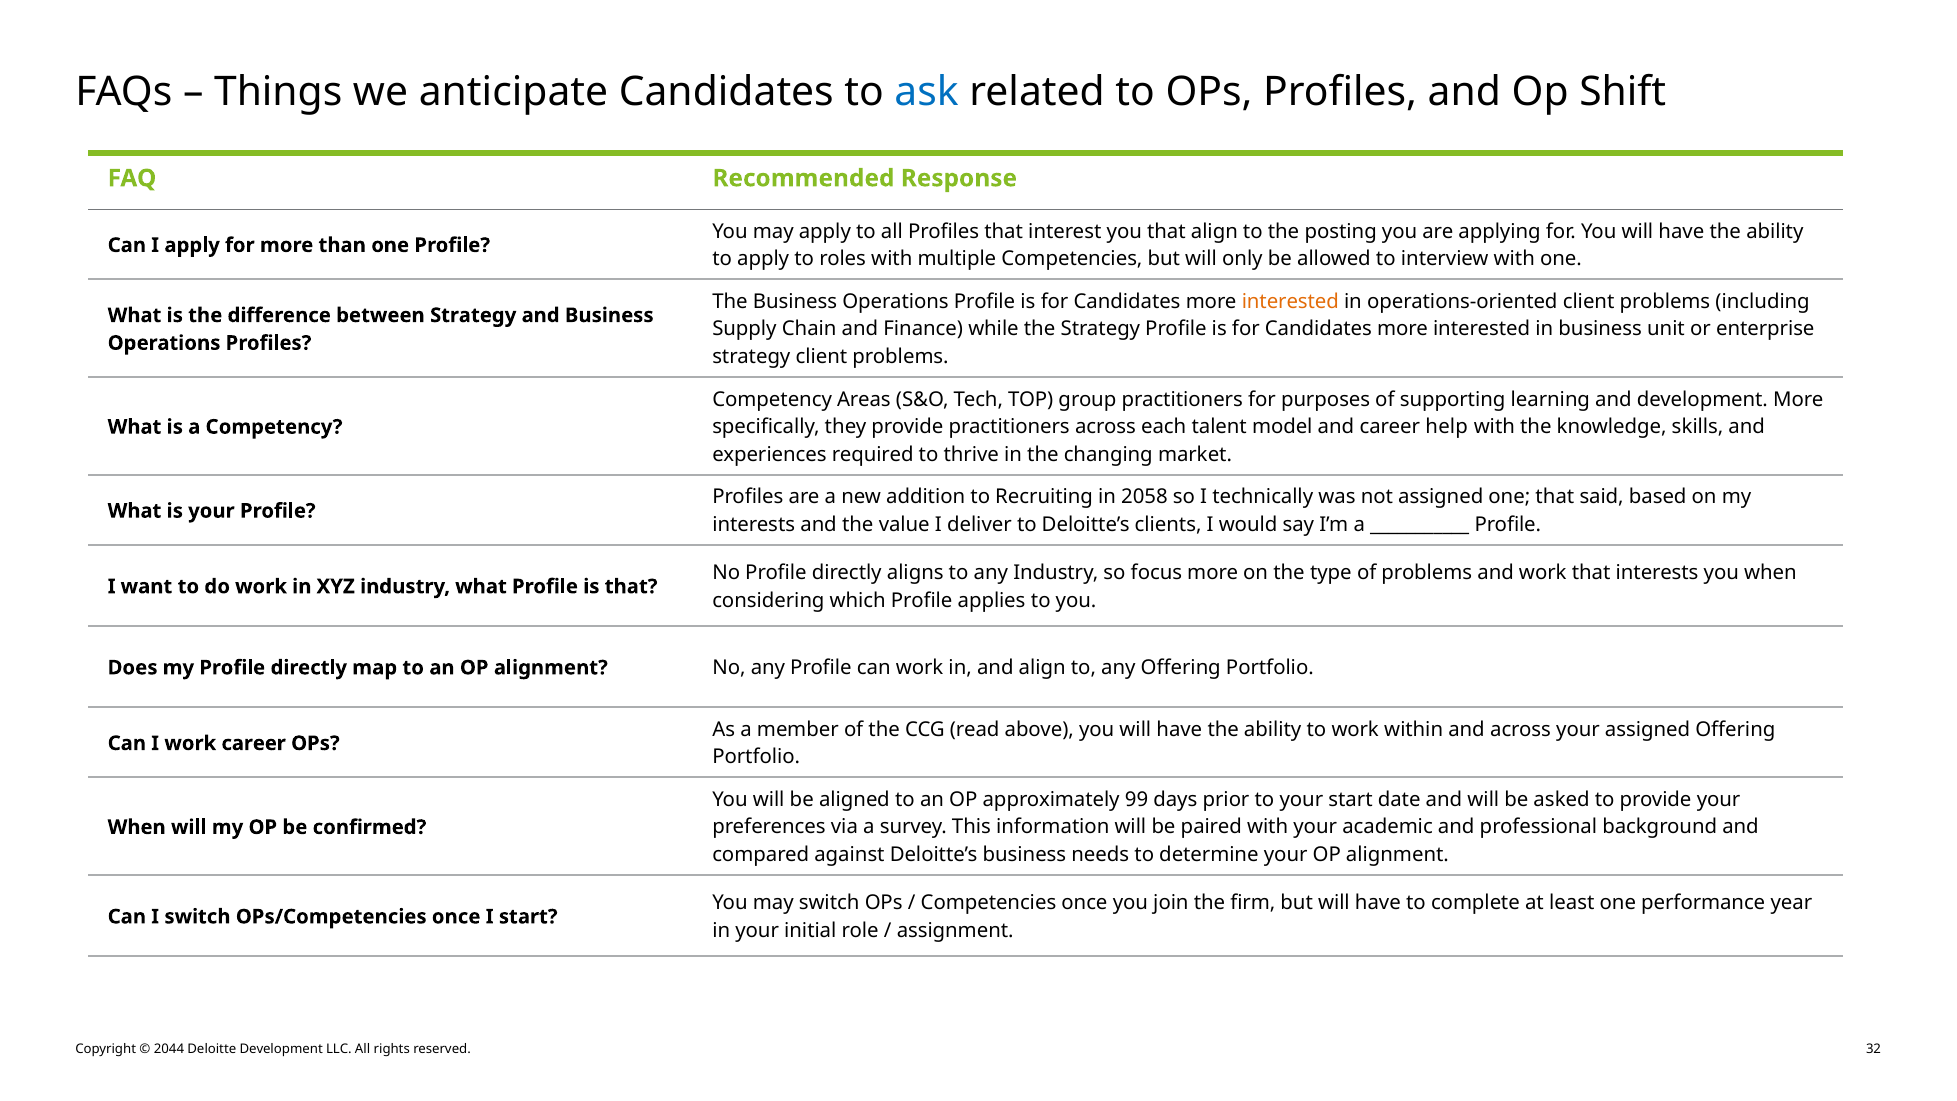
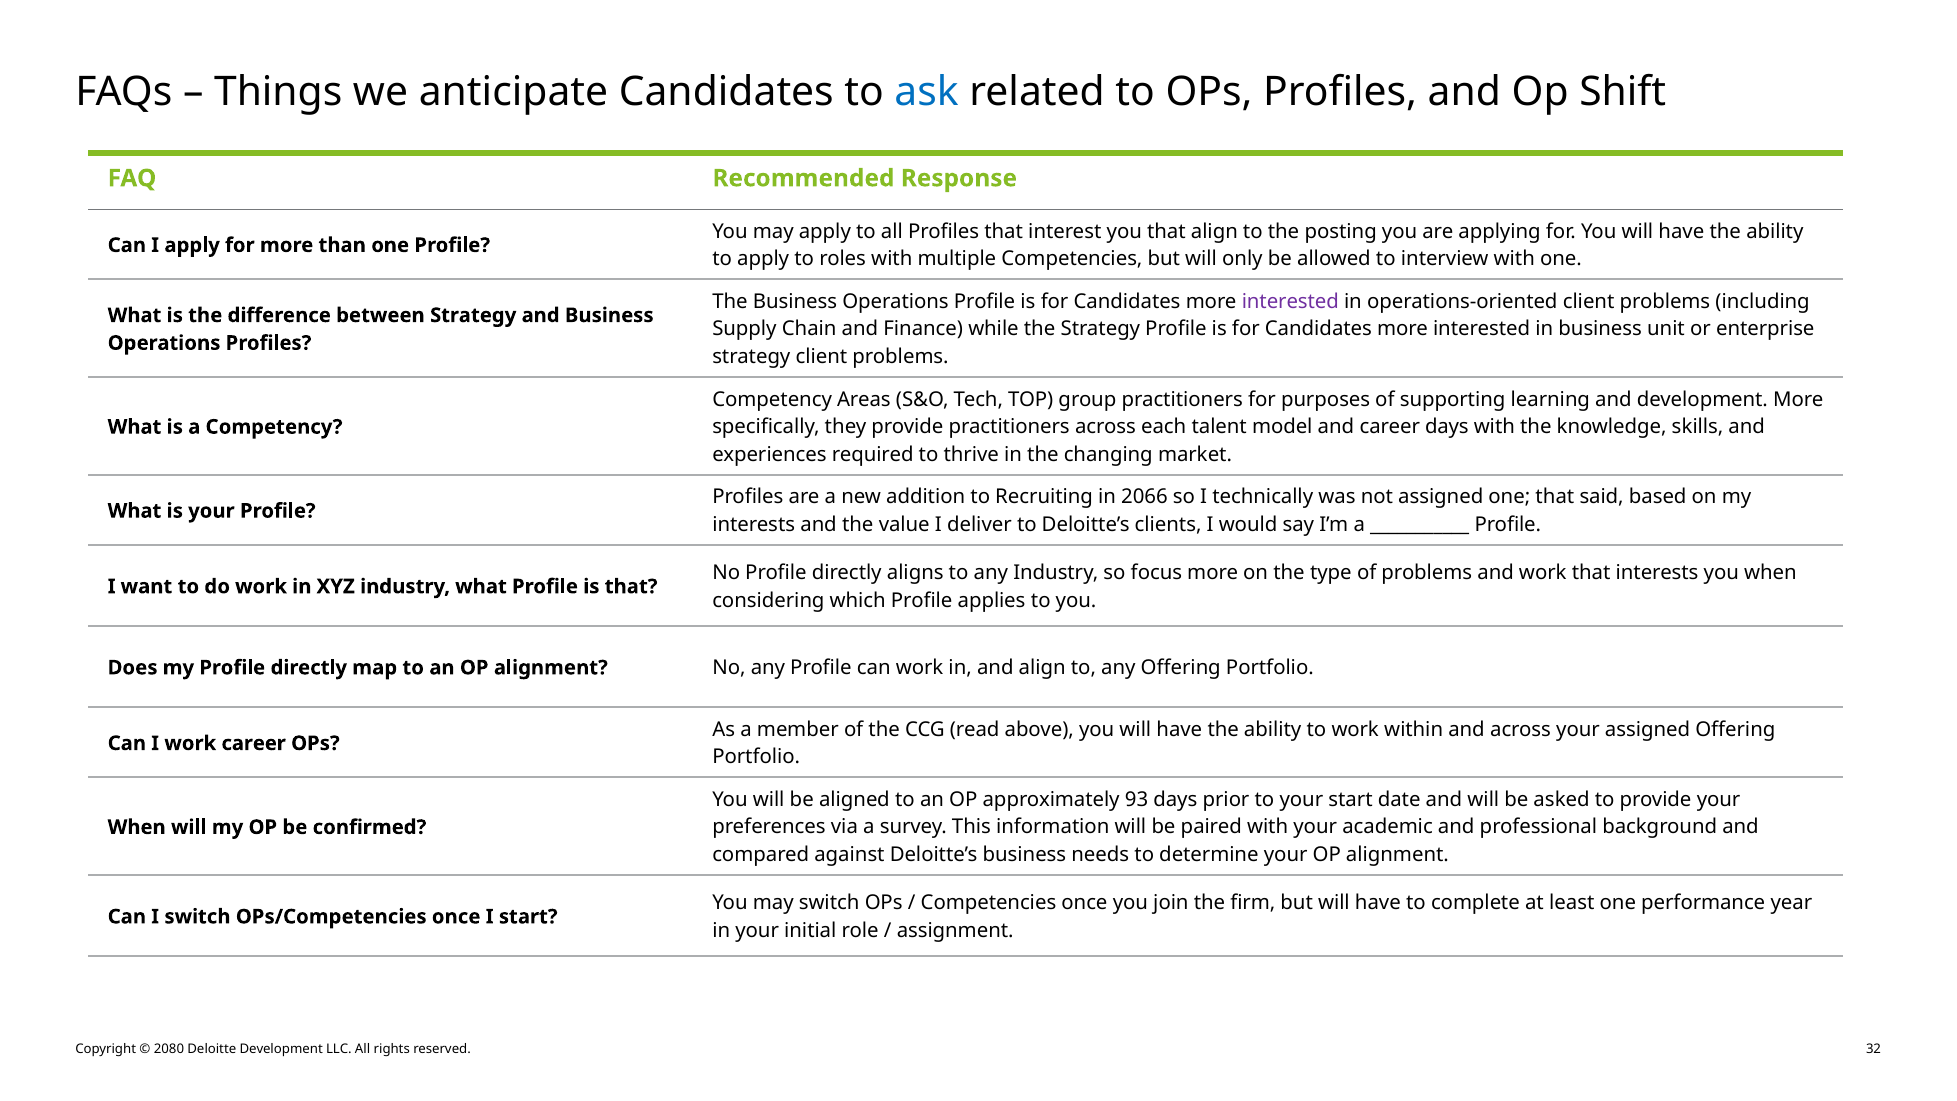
interested at (1290, 301) colour: orange -> purple
career help: help -> days
2058: 2058 -> 2066
99: 99 -> 93
2044: 2044 -> 2080
